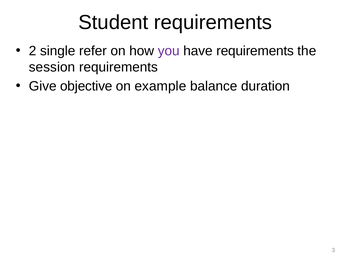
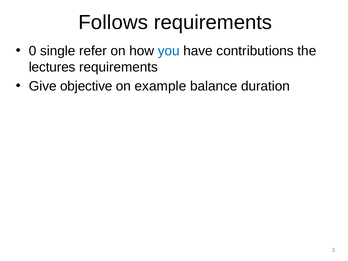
Student: Student -> Follows
2: 2 -> 0
you colour: purple -> blue
have requirements: requirements -> contributions
session: session -> lectures
